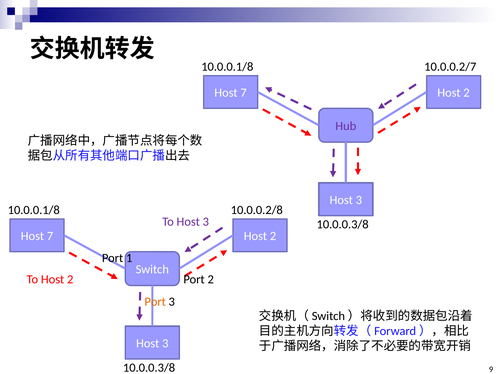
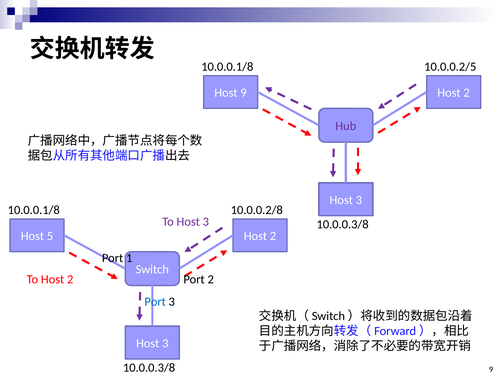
10.0.0.2/7: 10.0.0.2/7 -> 10.0.0.2/5
7 at (244, 93): 7 -> 9
7 at (50, 236): 7 -> 5
Port at (155, 302) colour: orange -> blue
